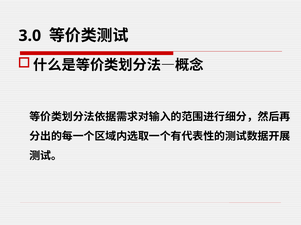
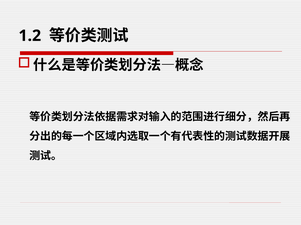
3.0: 3.0 -> 1.2
